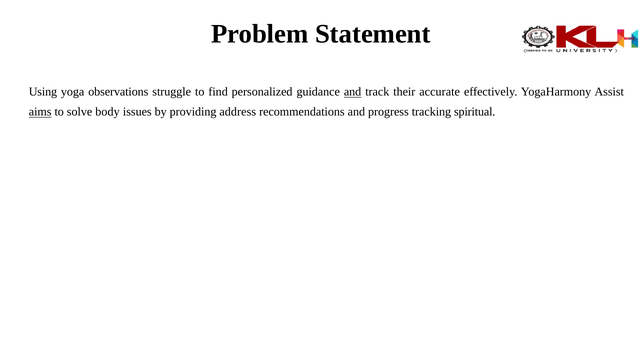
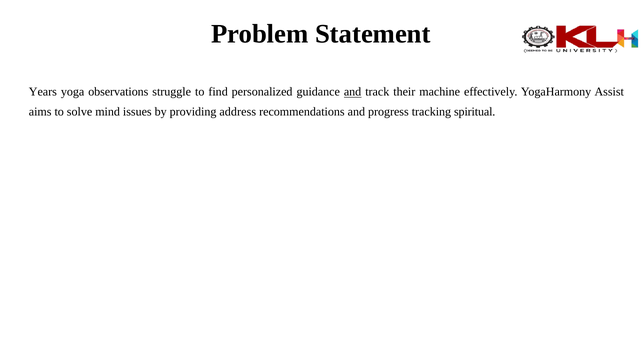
Using: Using -> Years
accurate: accurate -> machine
aims underline: present -> none
body: body -> mind
